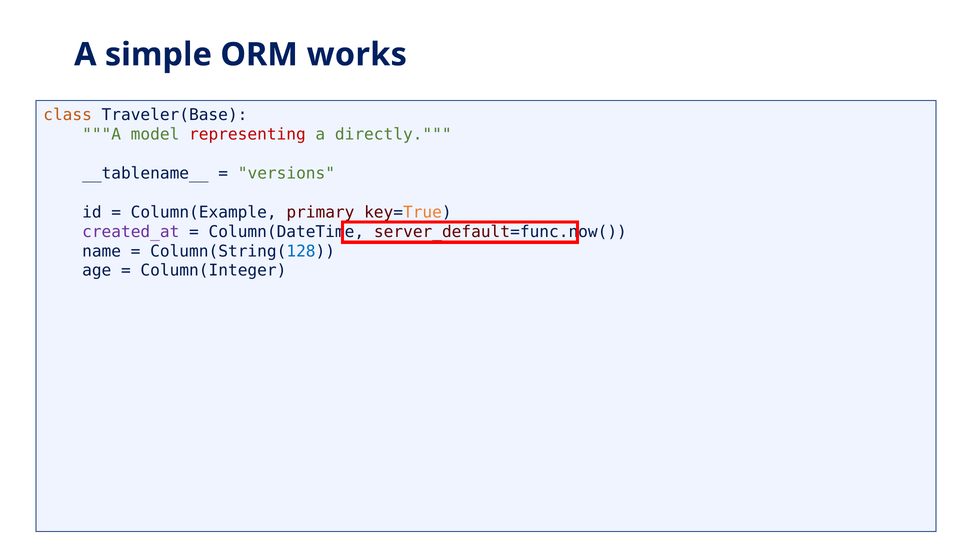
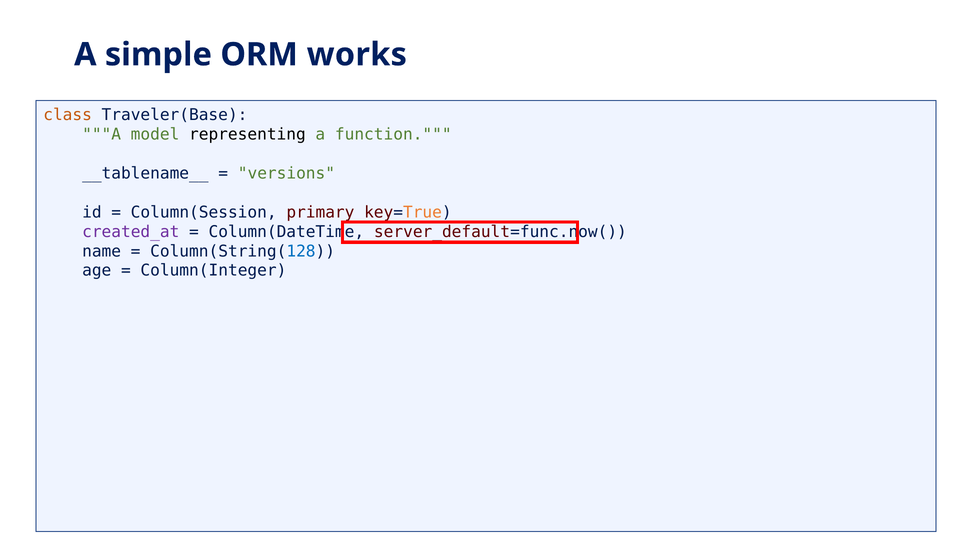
representing colour: red -> black
directly: directly -> function
Column(Example: Column(Example -> Column(Session
